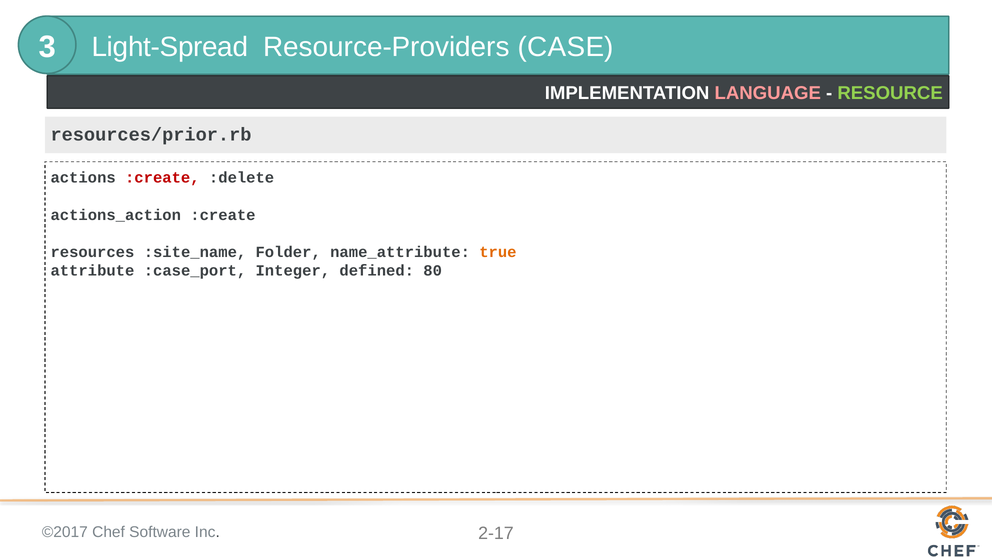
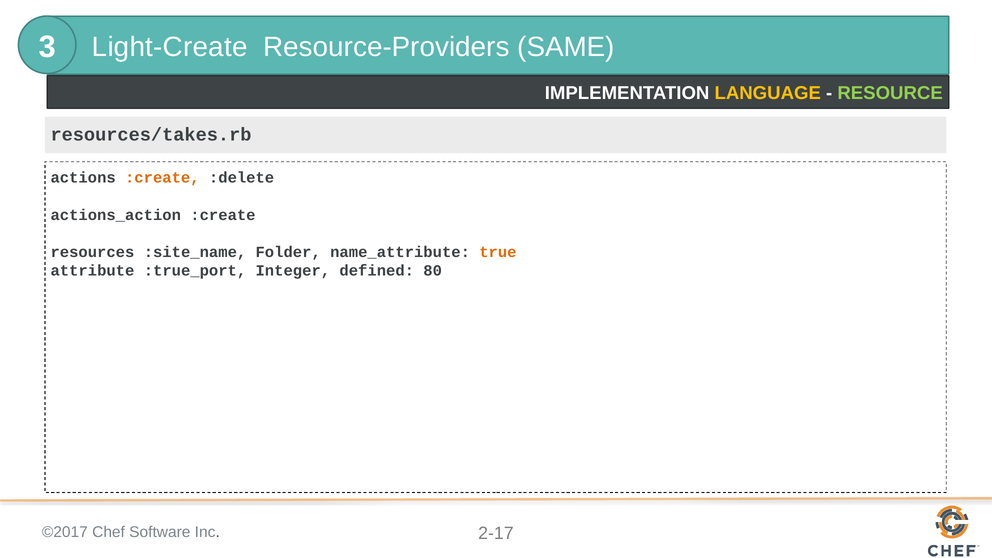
Light-Spread: Light-Spread -> Light-Create
CASE: CASE -> SAME
LANGUAGE colour: pink -> yellow
resources/prior.rb: resources/prior.rb -> resources/takes.rb
:create at (162, 178) colour: red -> orange
:case_port: :case_port -> :true_port
